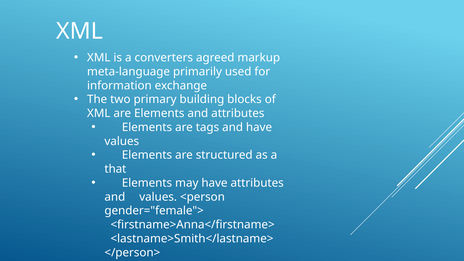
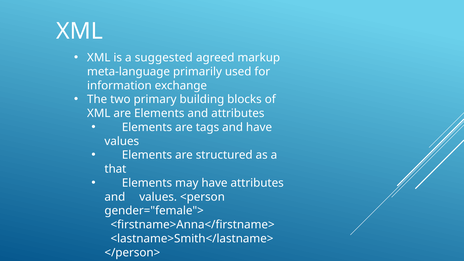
converters: converters -> suggested
